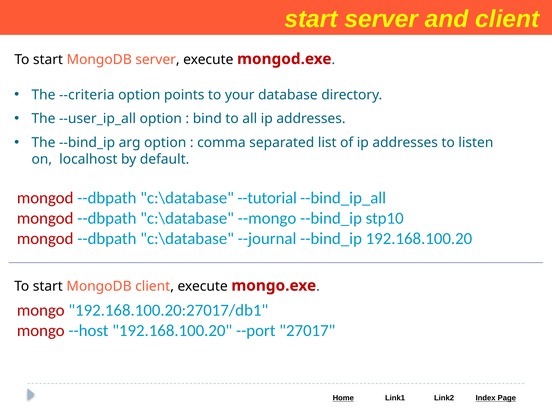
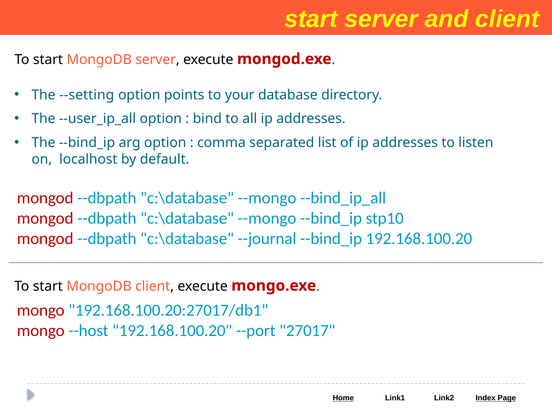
--criteria: --criteria -> --setting
--tutorial at (267, 198): --tutorial -> --mongo
